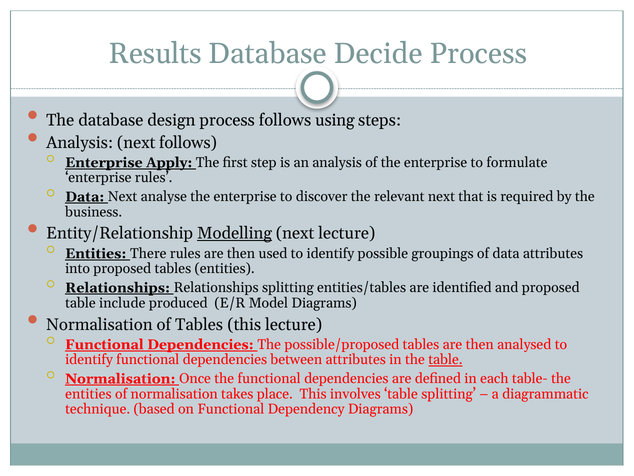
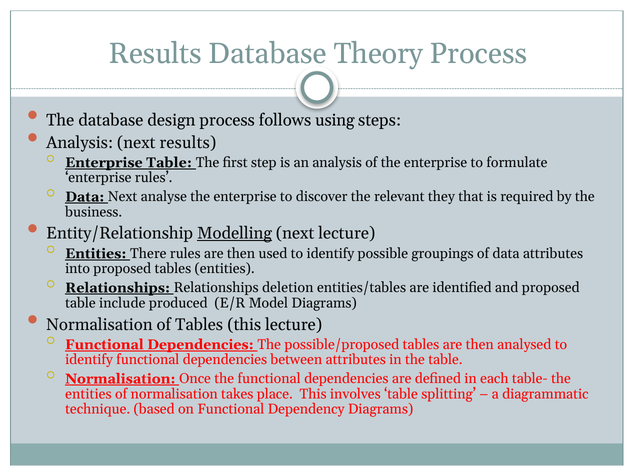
Decide: Decide -> Theory
next follows: follows -> results
Enterprise Apply: Apply -> Table
relevant next: next -> they
Relationships splitting: splitting -> deletion
table at (445, 359) underline: present -> none
